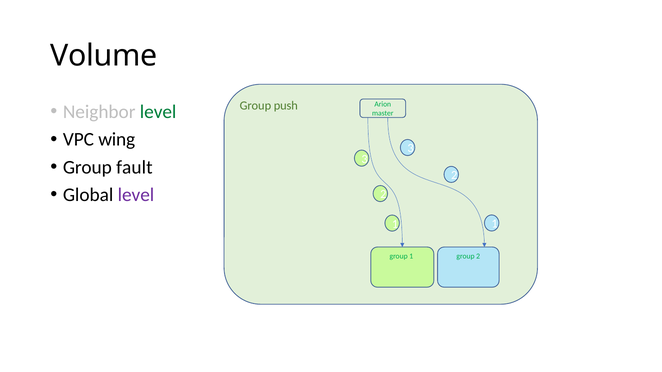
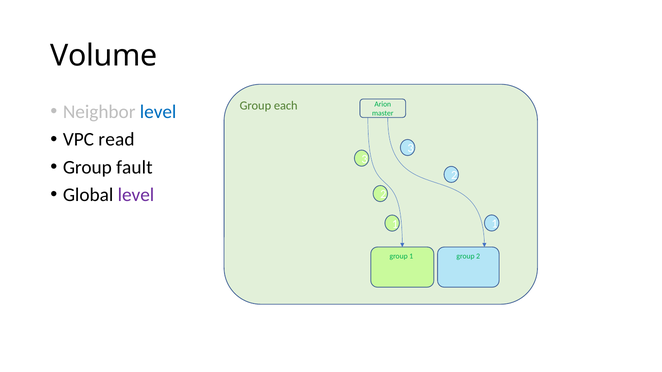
push: push -> each
level at (158, 112) colour: green -> blue
wing: wing -> read
